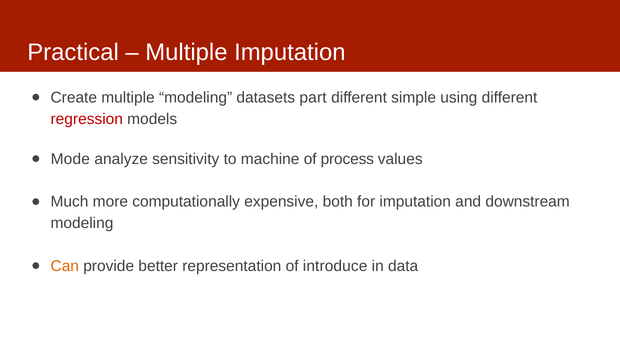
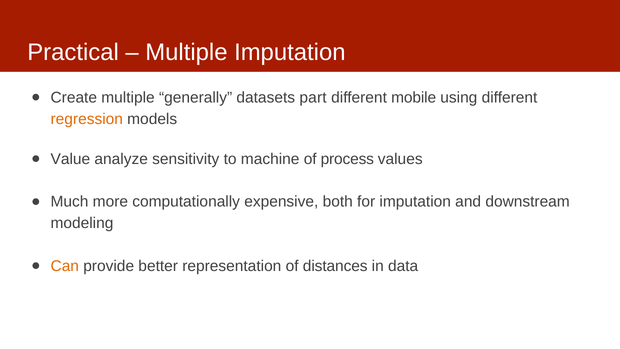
multiple modeling: modeling -> generally
simple: simple -> mobile
regression colour: red -> orange
Mode: Mode -> Value
introduce: introduce -> distances
